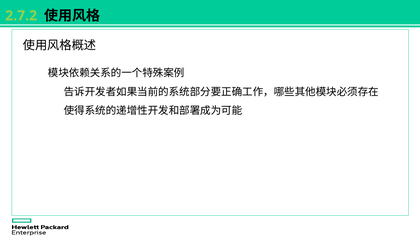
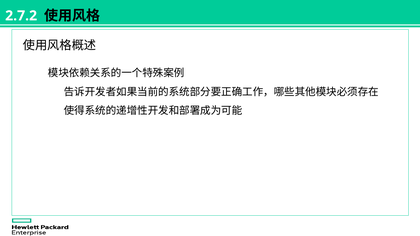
2.7.2 colour: light green -> white
